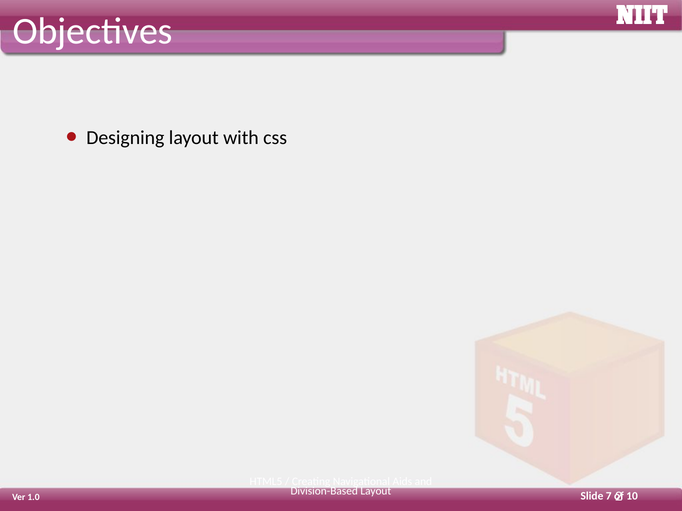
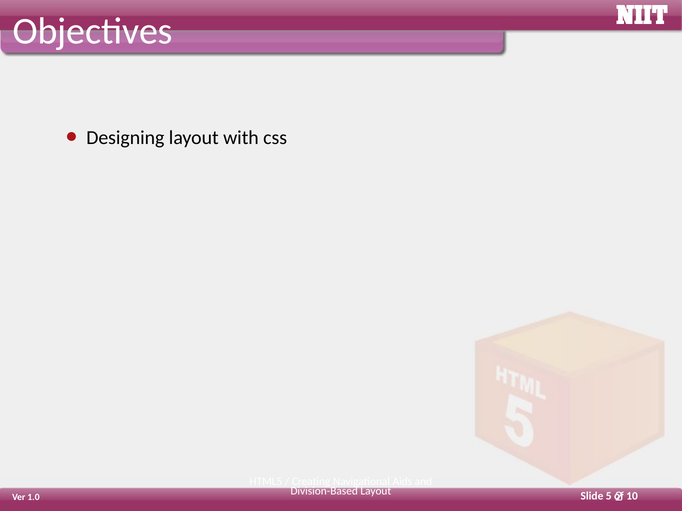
7: 7 -> 5
